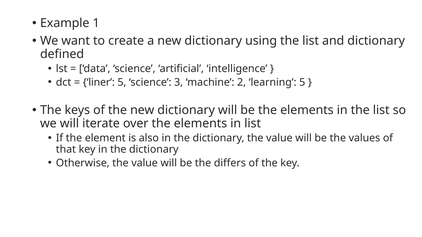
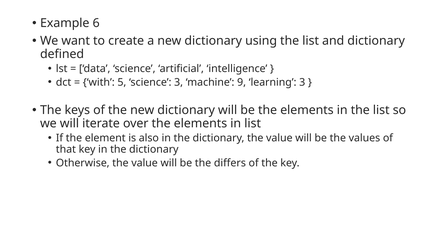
1: 1 -> 6
liner: liner -> with
2: 2 -> 9
learning 5: 5 -> 3
